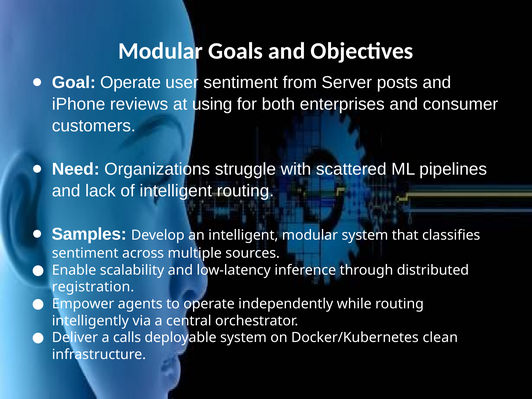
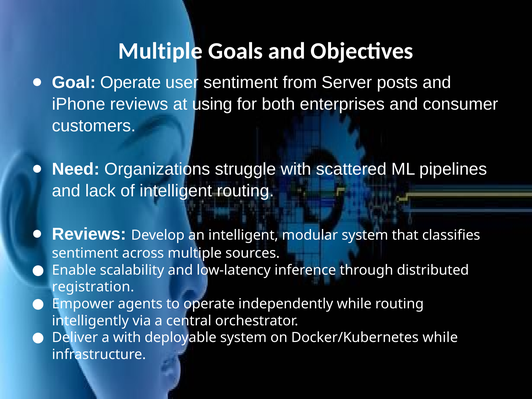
Modular at (161, 51): Modular -> Multiple
Samples at (89, 234): Samples -> Reviews
a calls: calls -> with
Docker/Kubernetes clean: clean -> while
